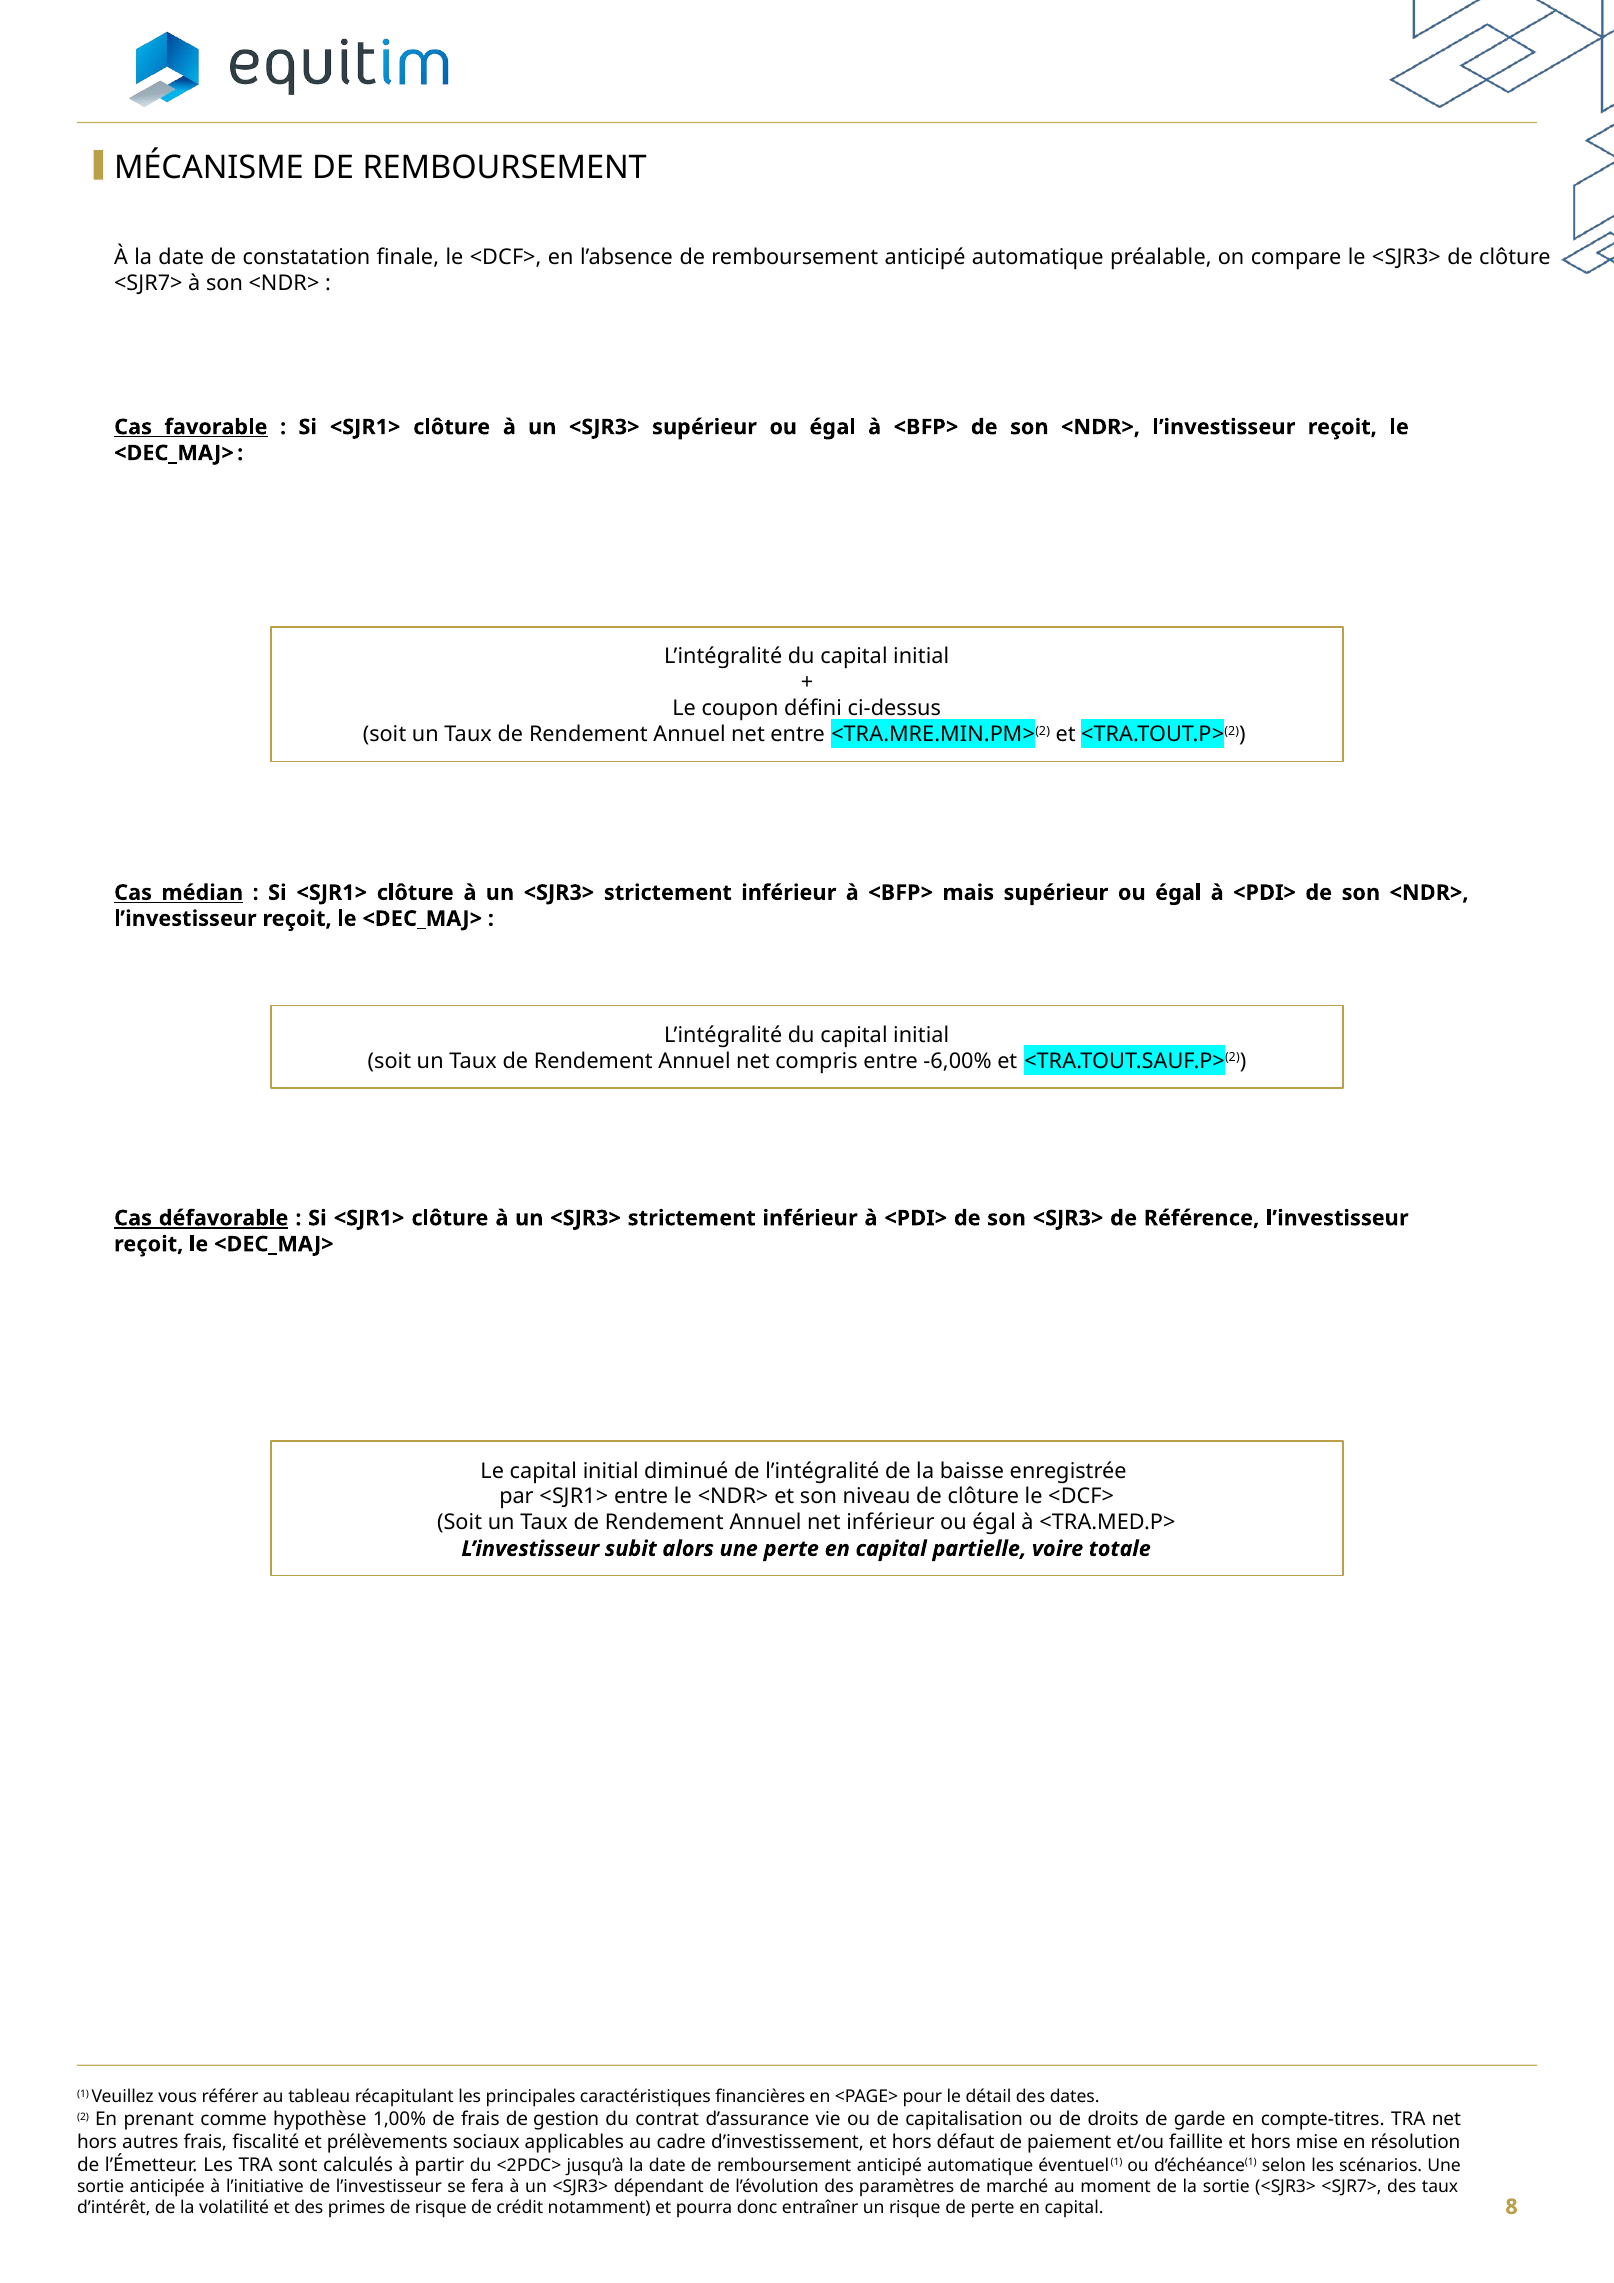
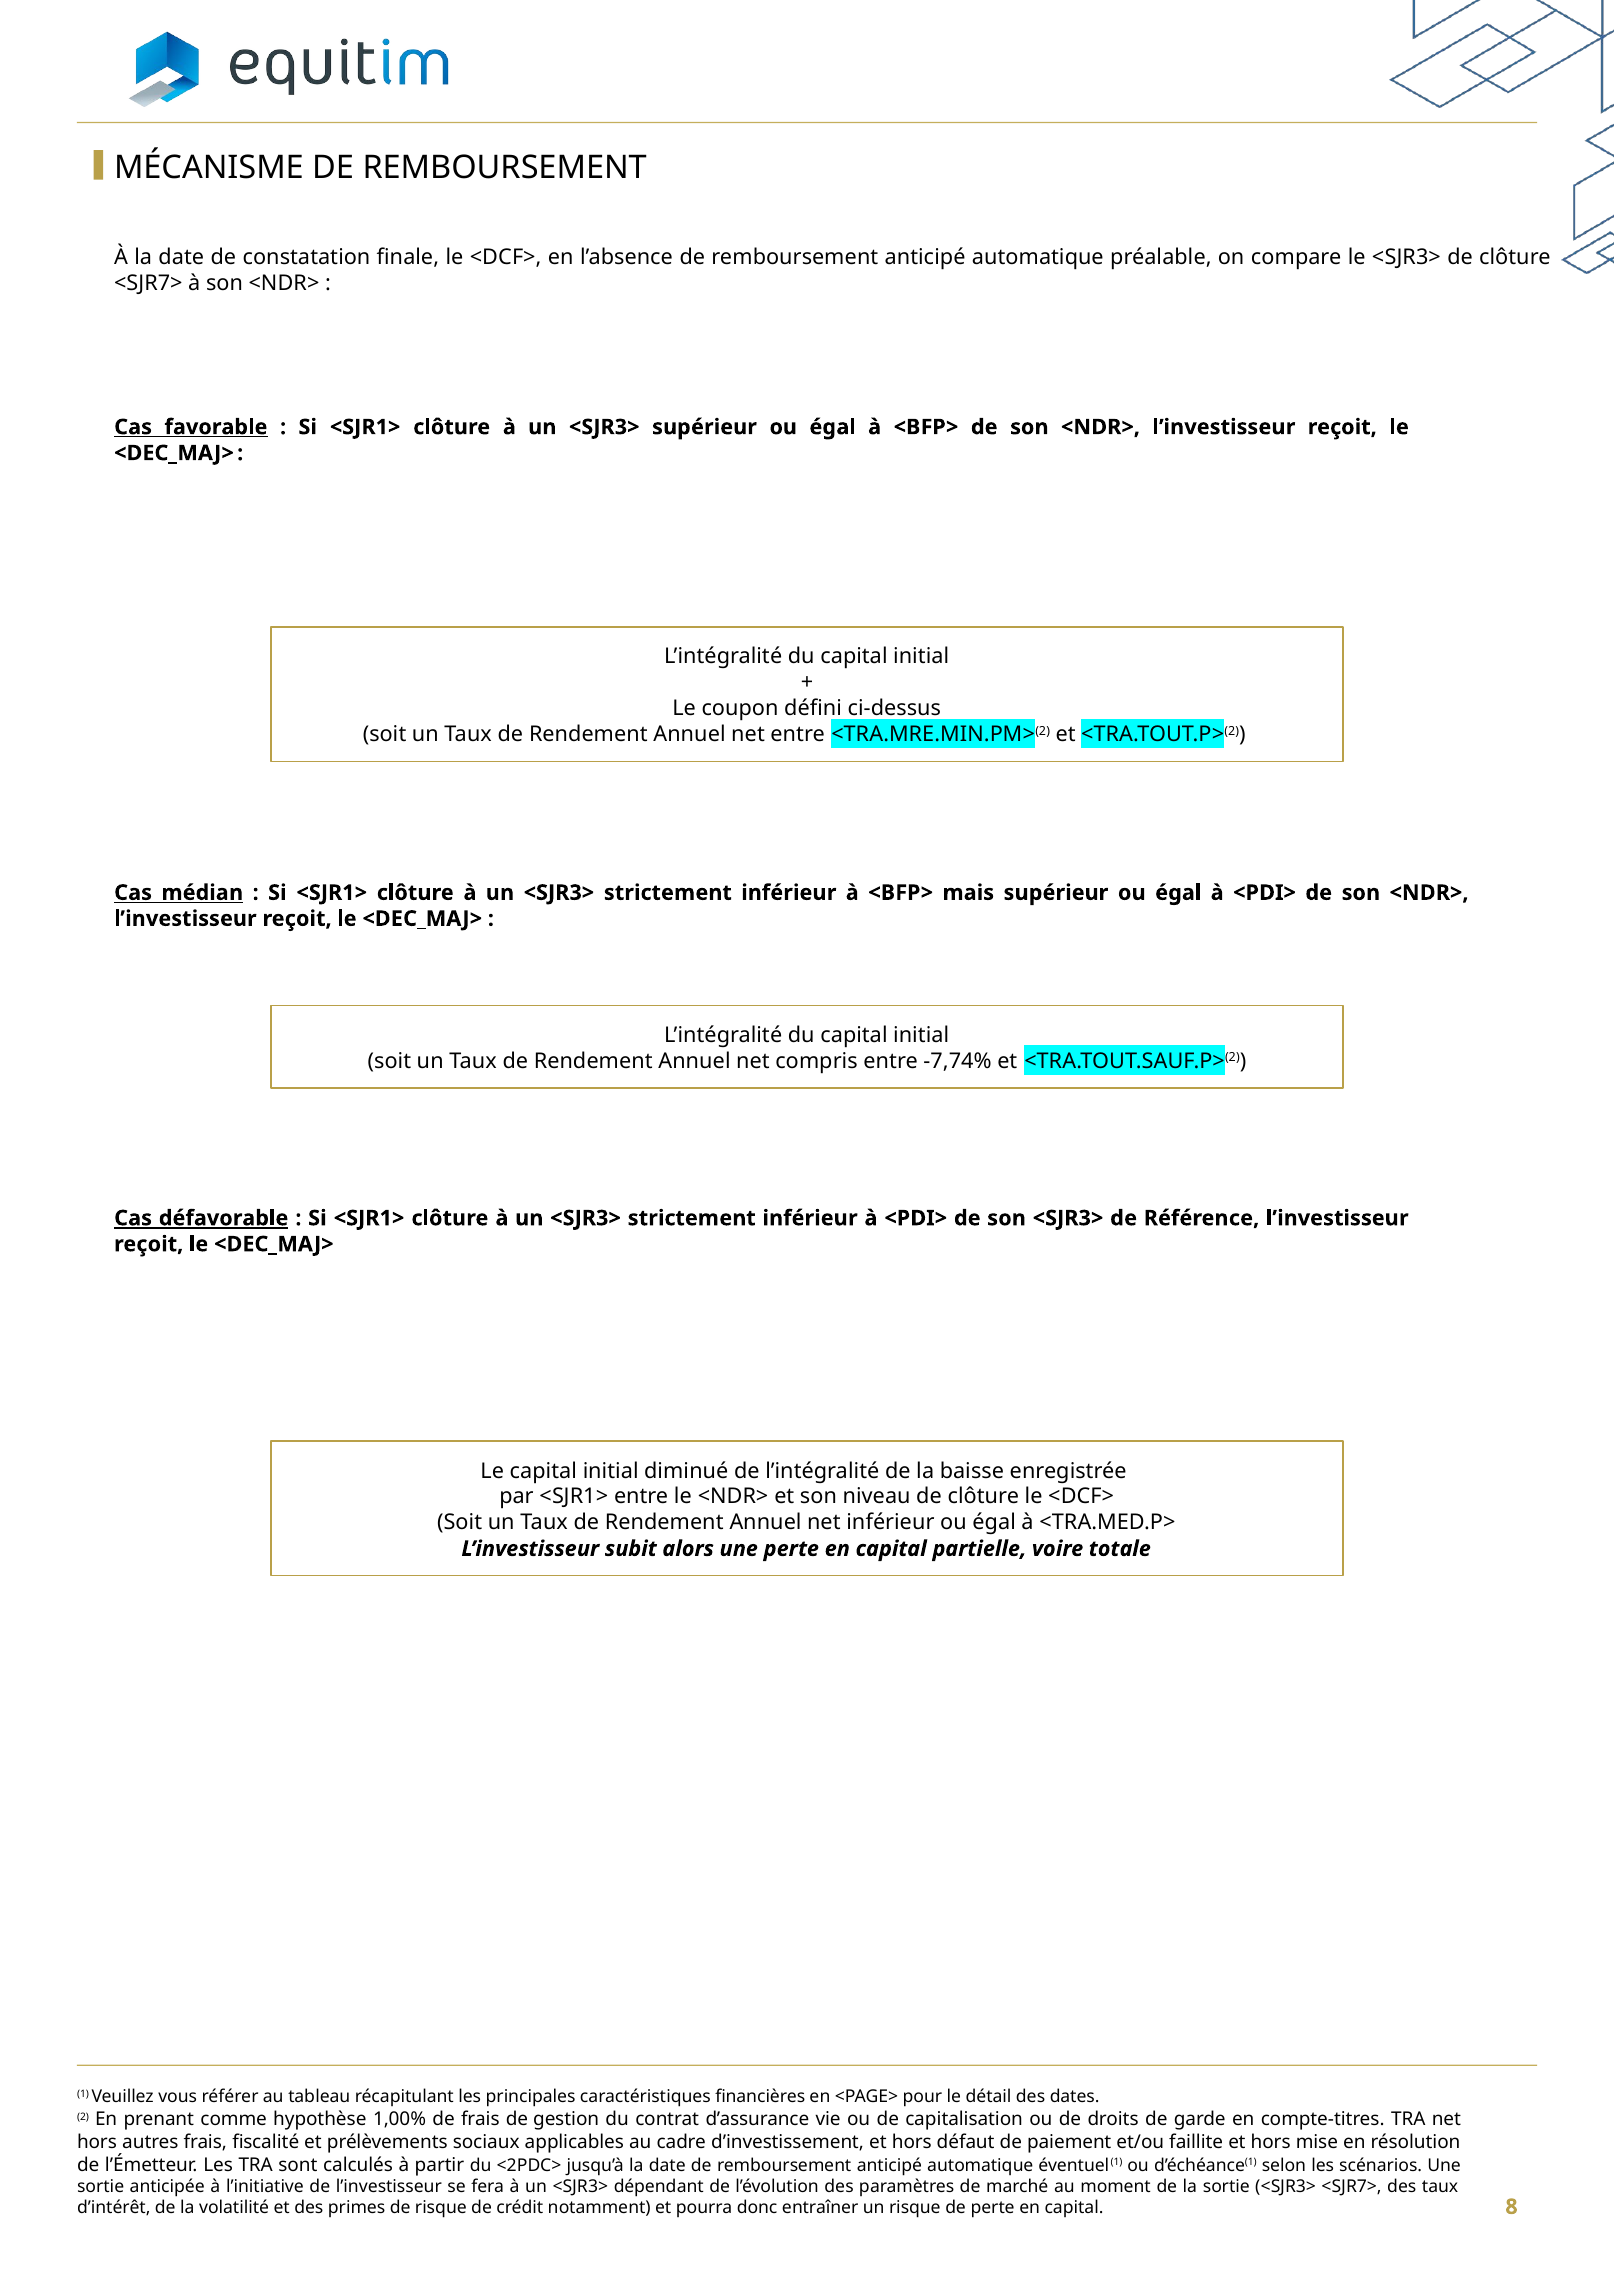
-6,00%: -6,00% -> -7,74%
